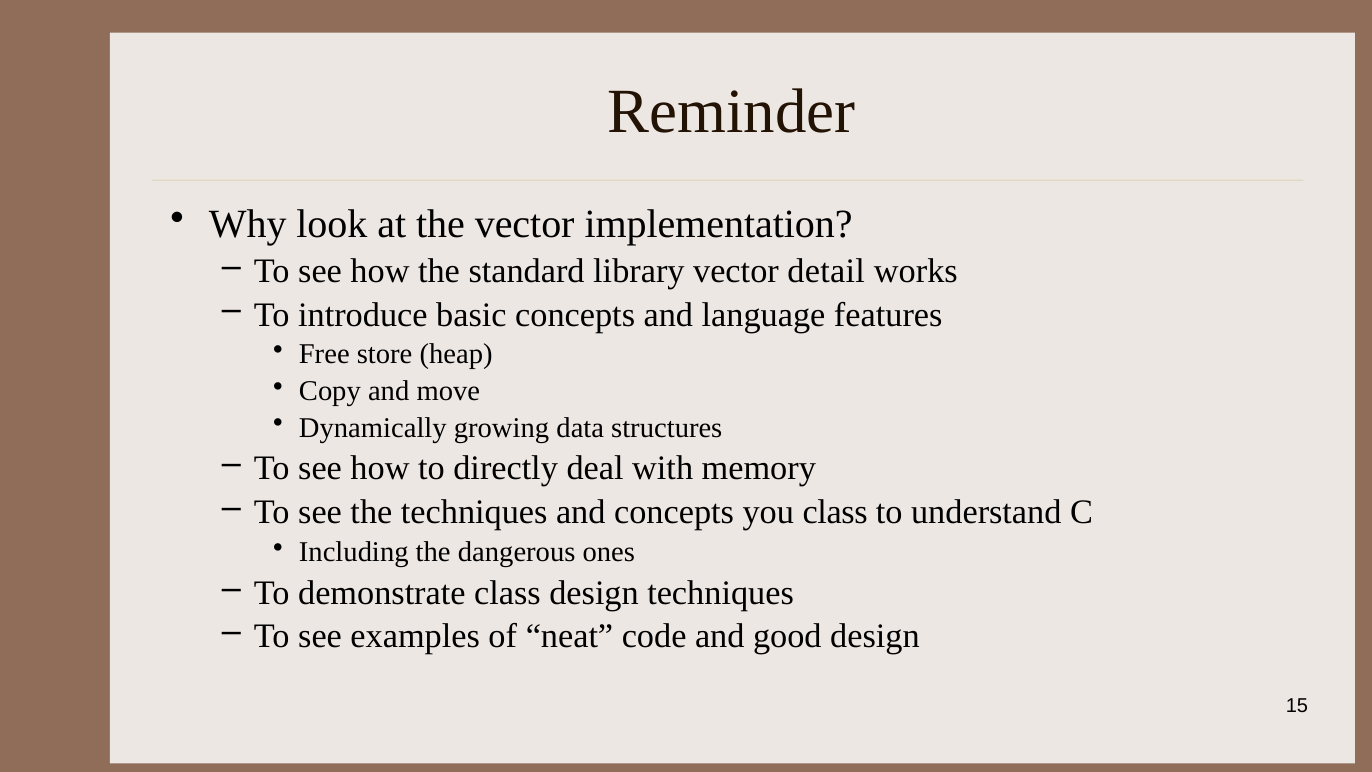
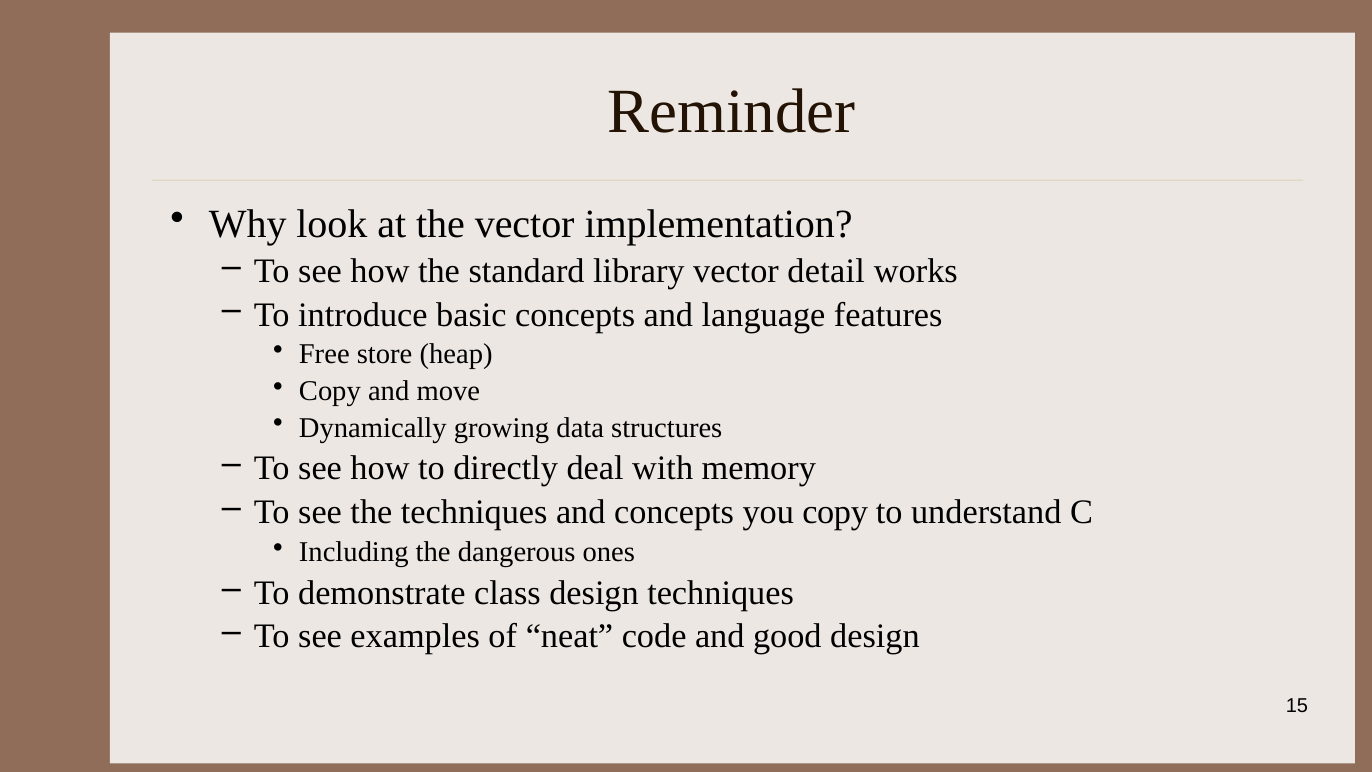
you class: class -> copy
